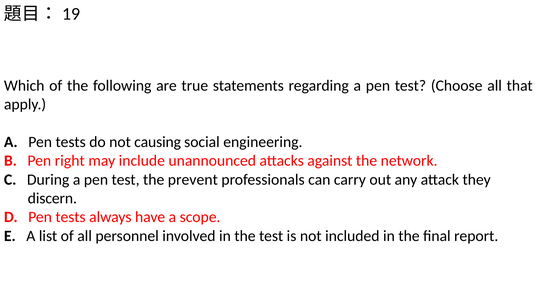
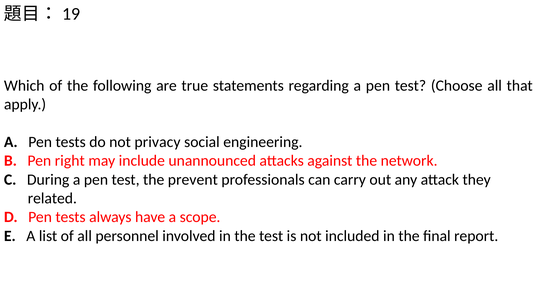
causing: causing -> privacy
discern: discern -> related
